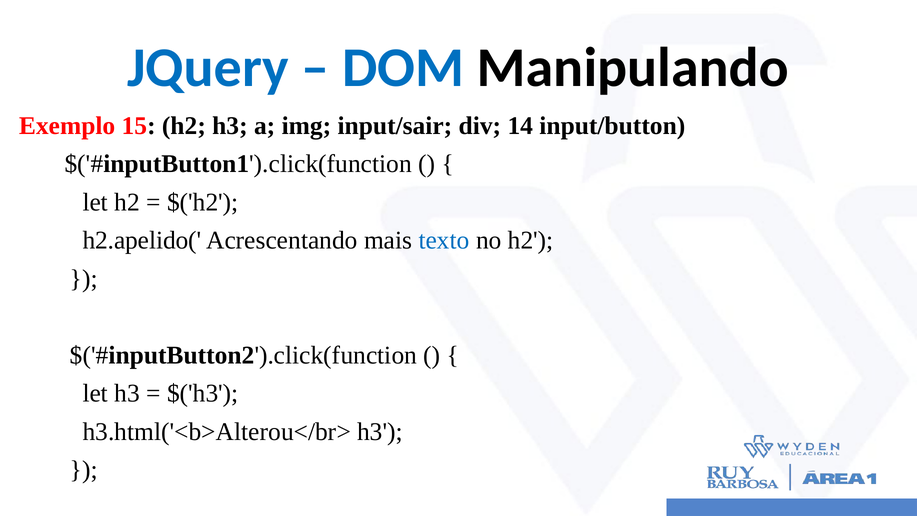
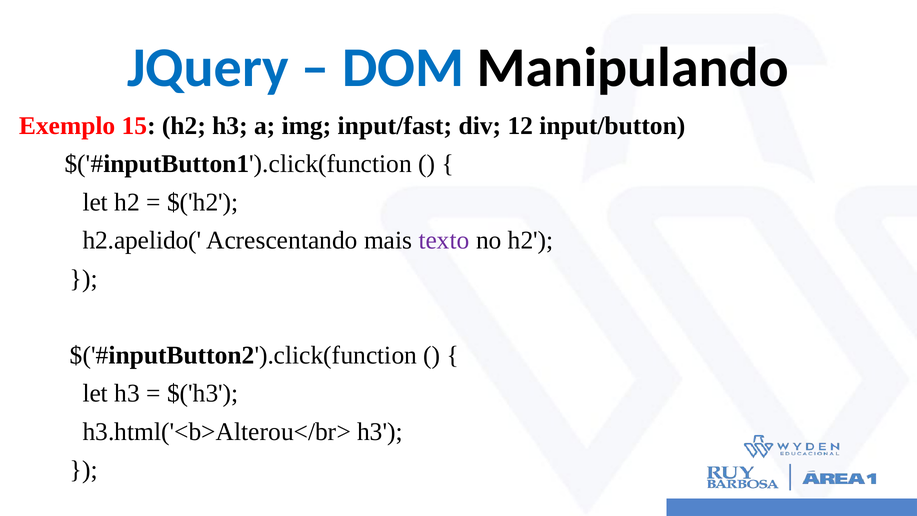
input/sair: input/sair -> input/fast
14: 14 -> 12
texto colour: blue -> purple
